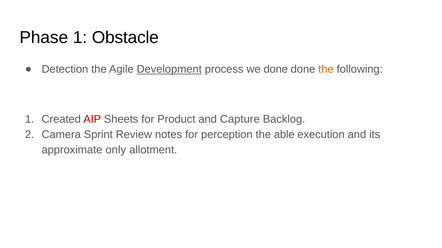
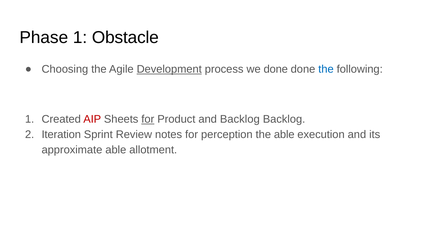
Detection: Detection -> Choosing
the at (326, 70) colour: orange -> blue
for at (148, 120) underline: none -> present
and Capture: Capture -> Backlog
Camera: Camera -> Iteration
approximate only: only -> able
